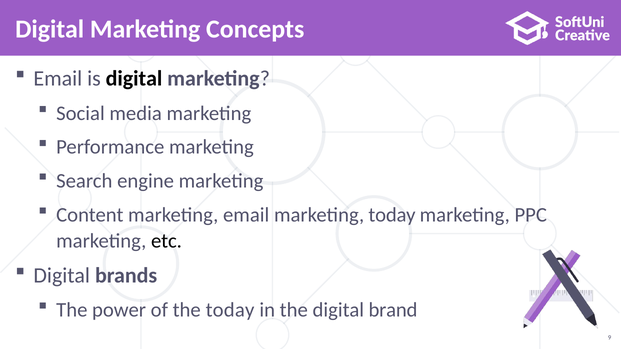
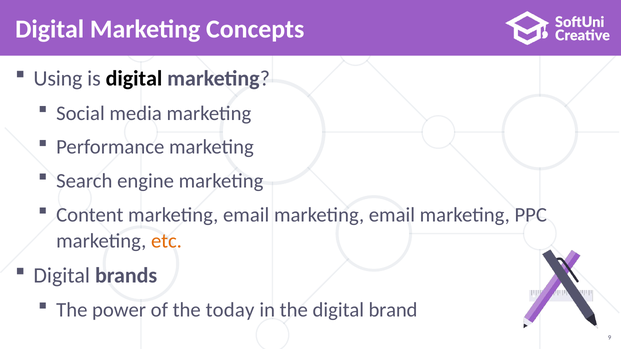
Email at (58, 79): Email -> Using
email marketing today: today -> email
etc colour: black -> orange
